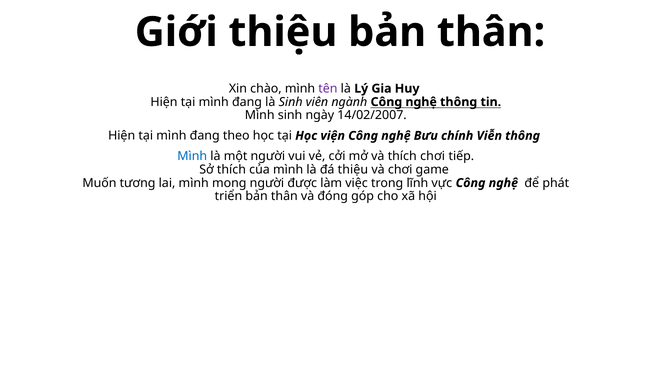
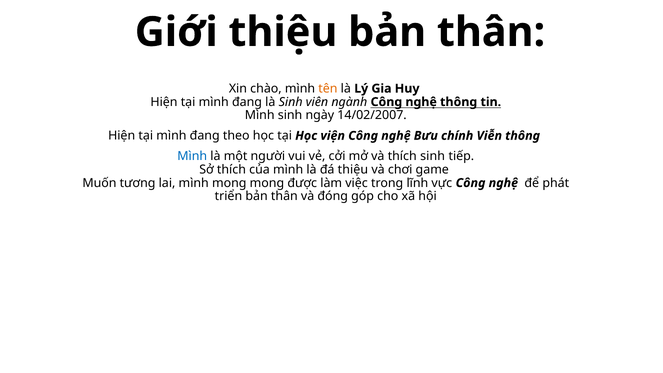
tên colour: purple -> orange
thích chơi: chơi -> sinh
mong người: người -> mong
